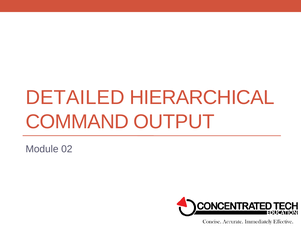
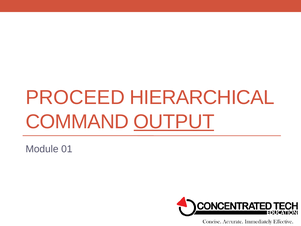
DETAILED: DETAILED -> PROCEED
OUTPUT underline: none -> present
02: 02 -> 01
